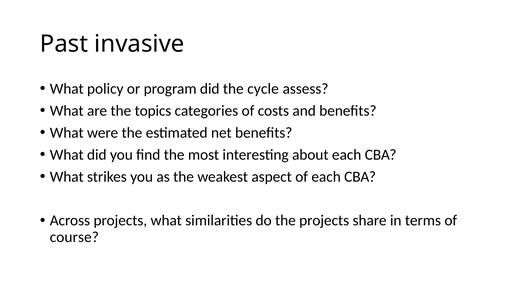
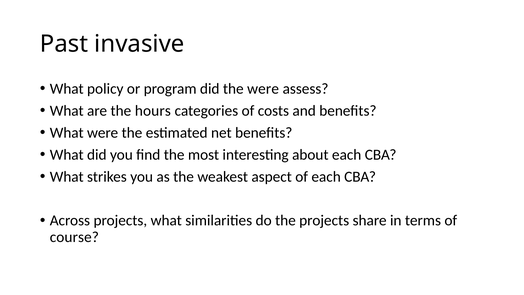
the cycle: cycle -> were
topics: topics -> hours
